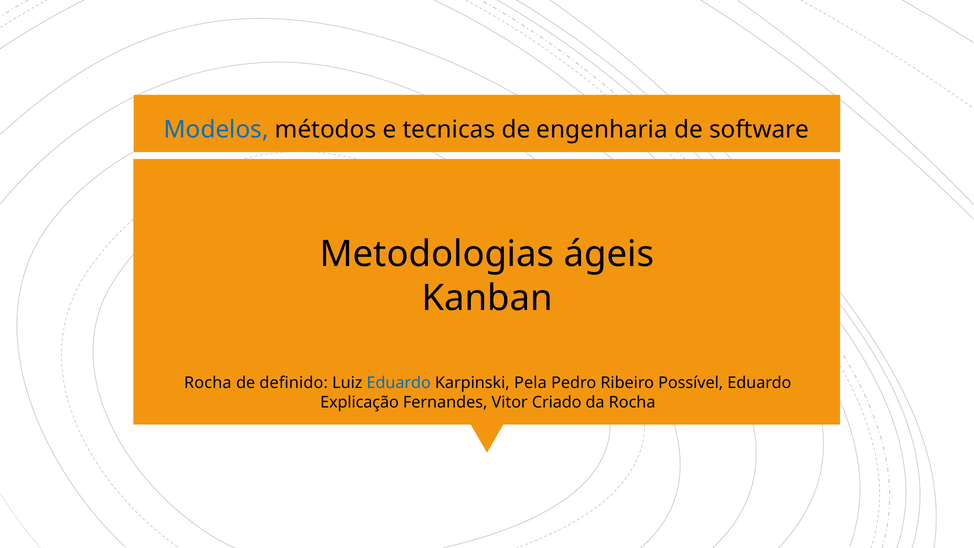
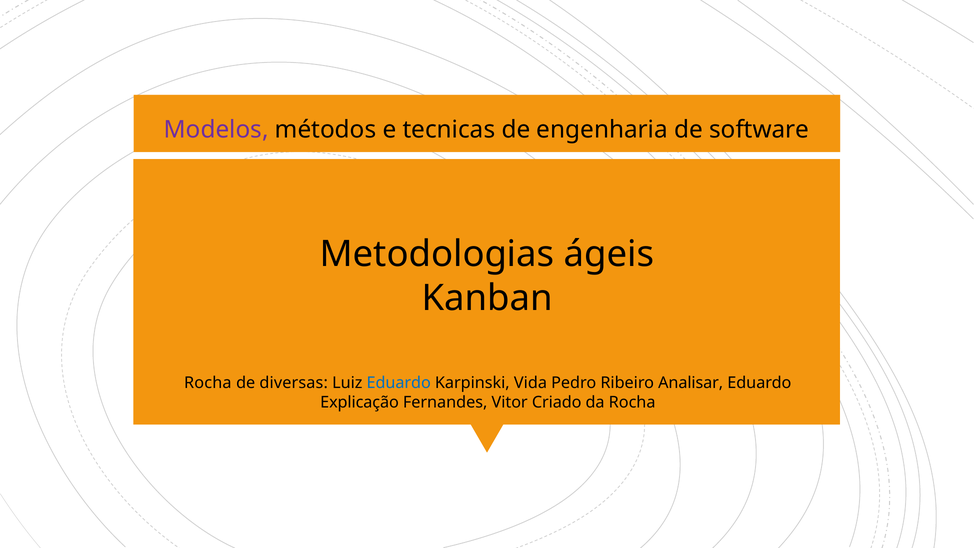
Modelos colour: blue -> purple
definido: definido -> diversas
Pela: Pela -> Vida
Possível: Possível -> Analisar
